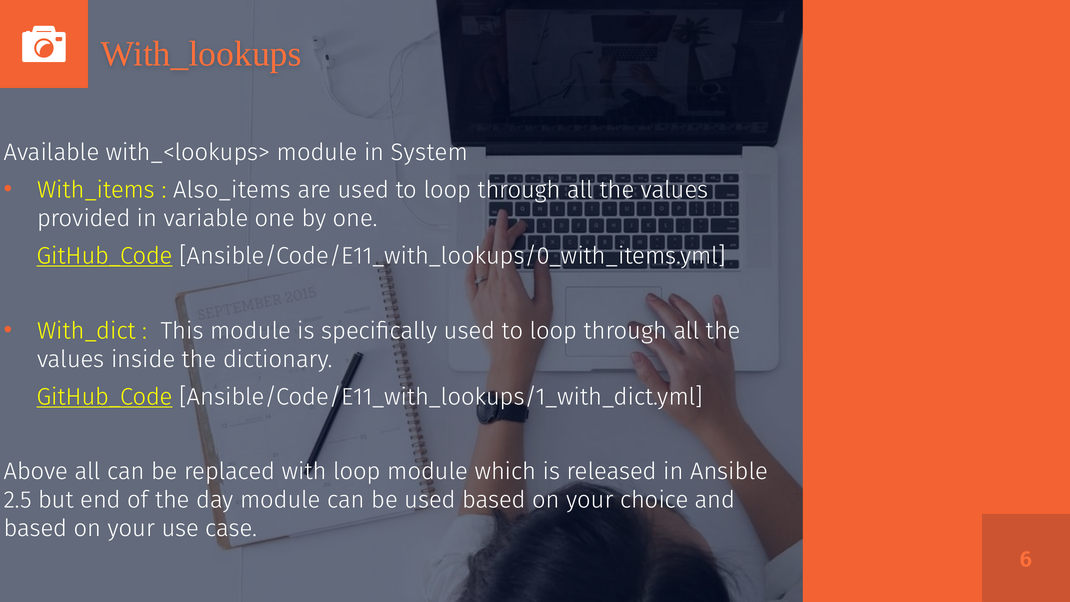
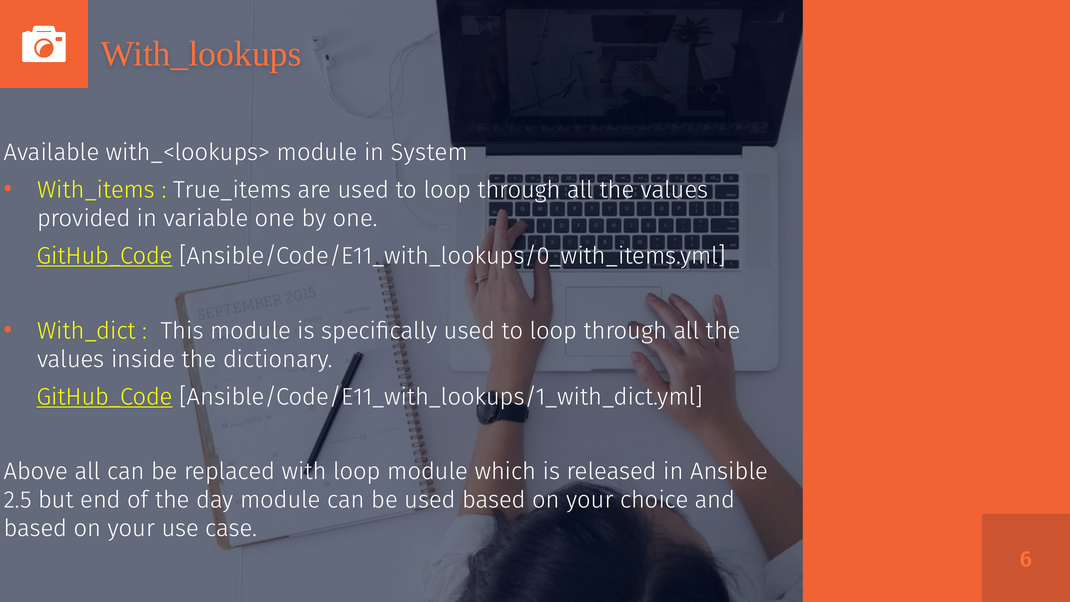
Also_items: Also_items -> True_items
